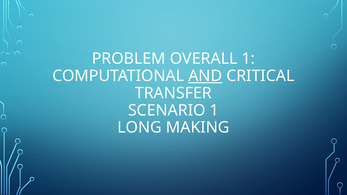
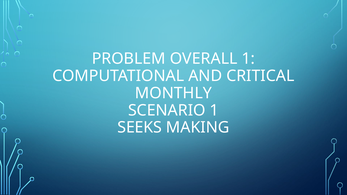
AND underline: present -> none
TRANSFER: TRANSFER -> MONTHLY
LONG: LONG -> SEEKS
